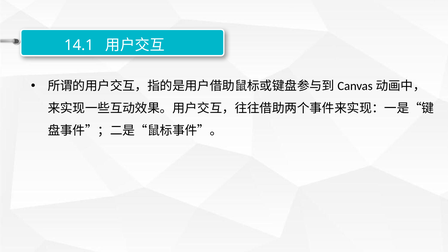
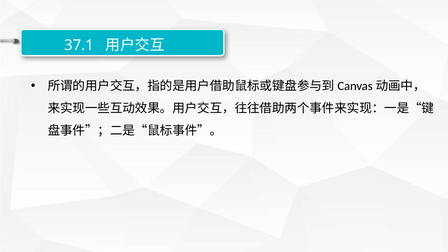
14.1: 14.1 -> 37.1
